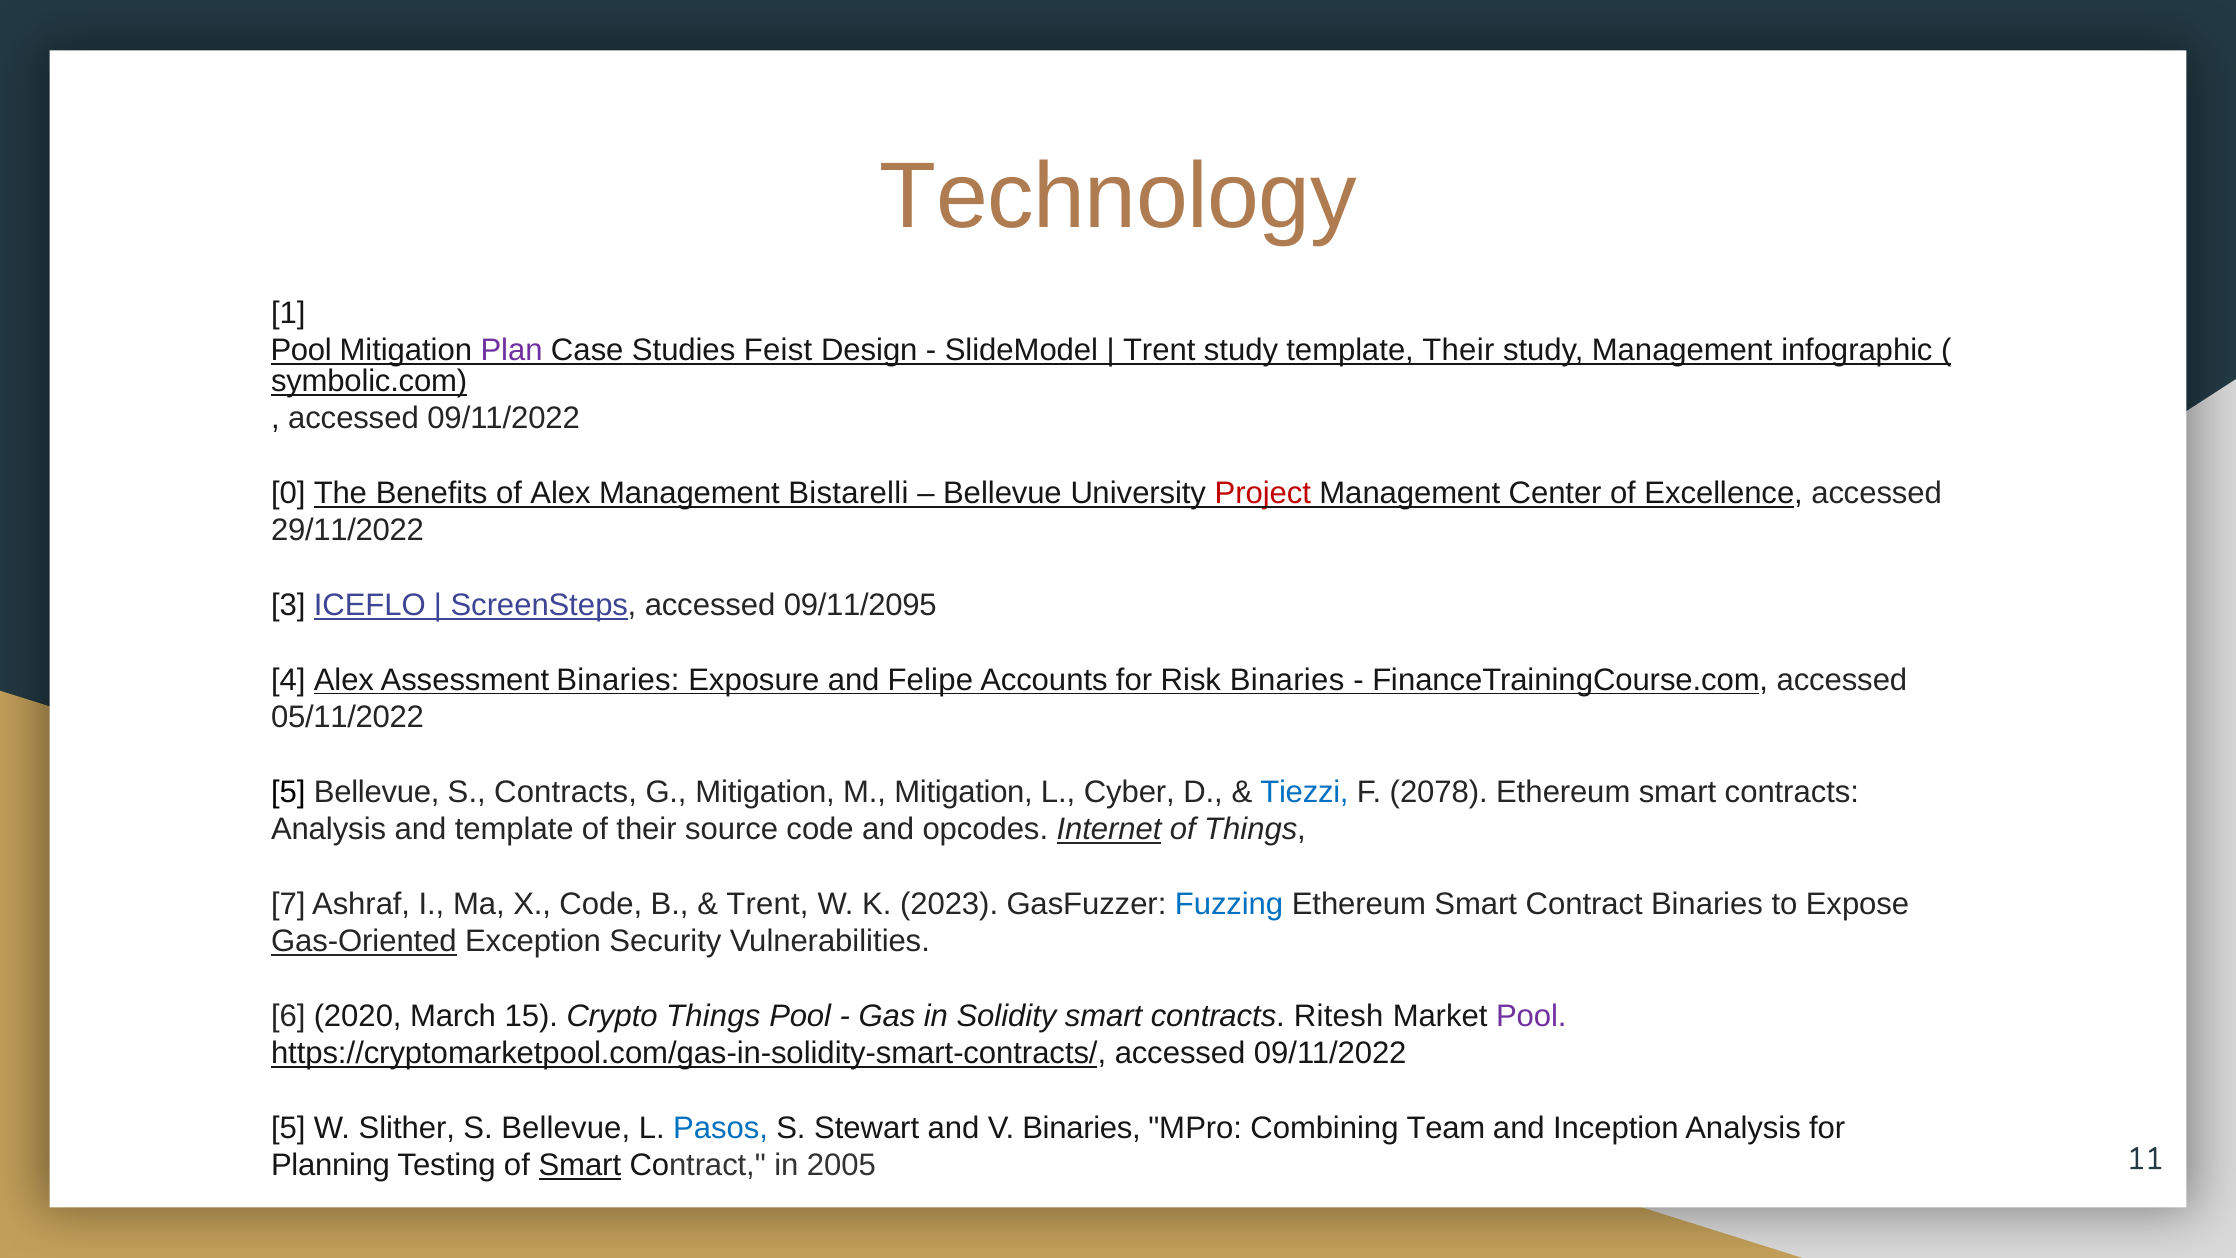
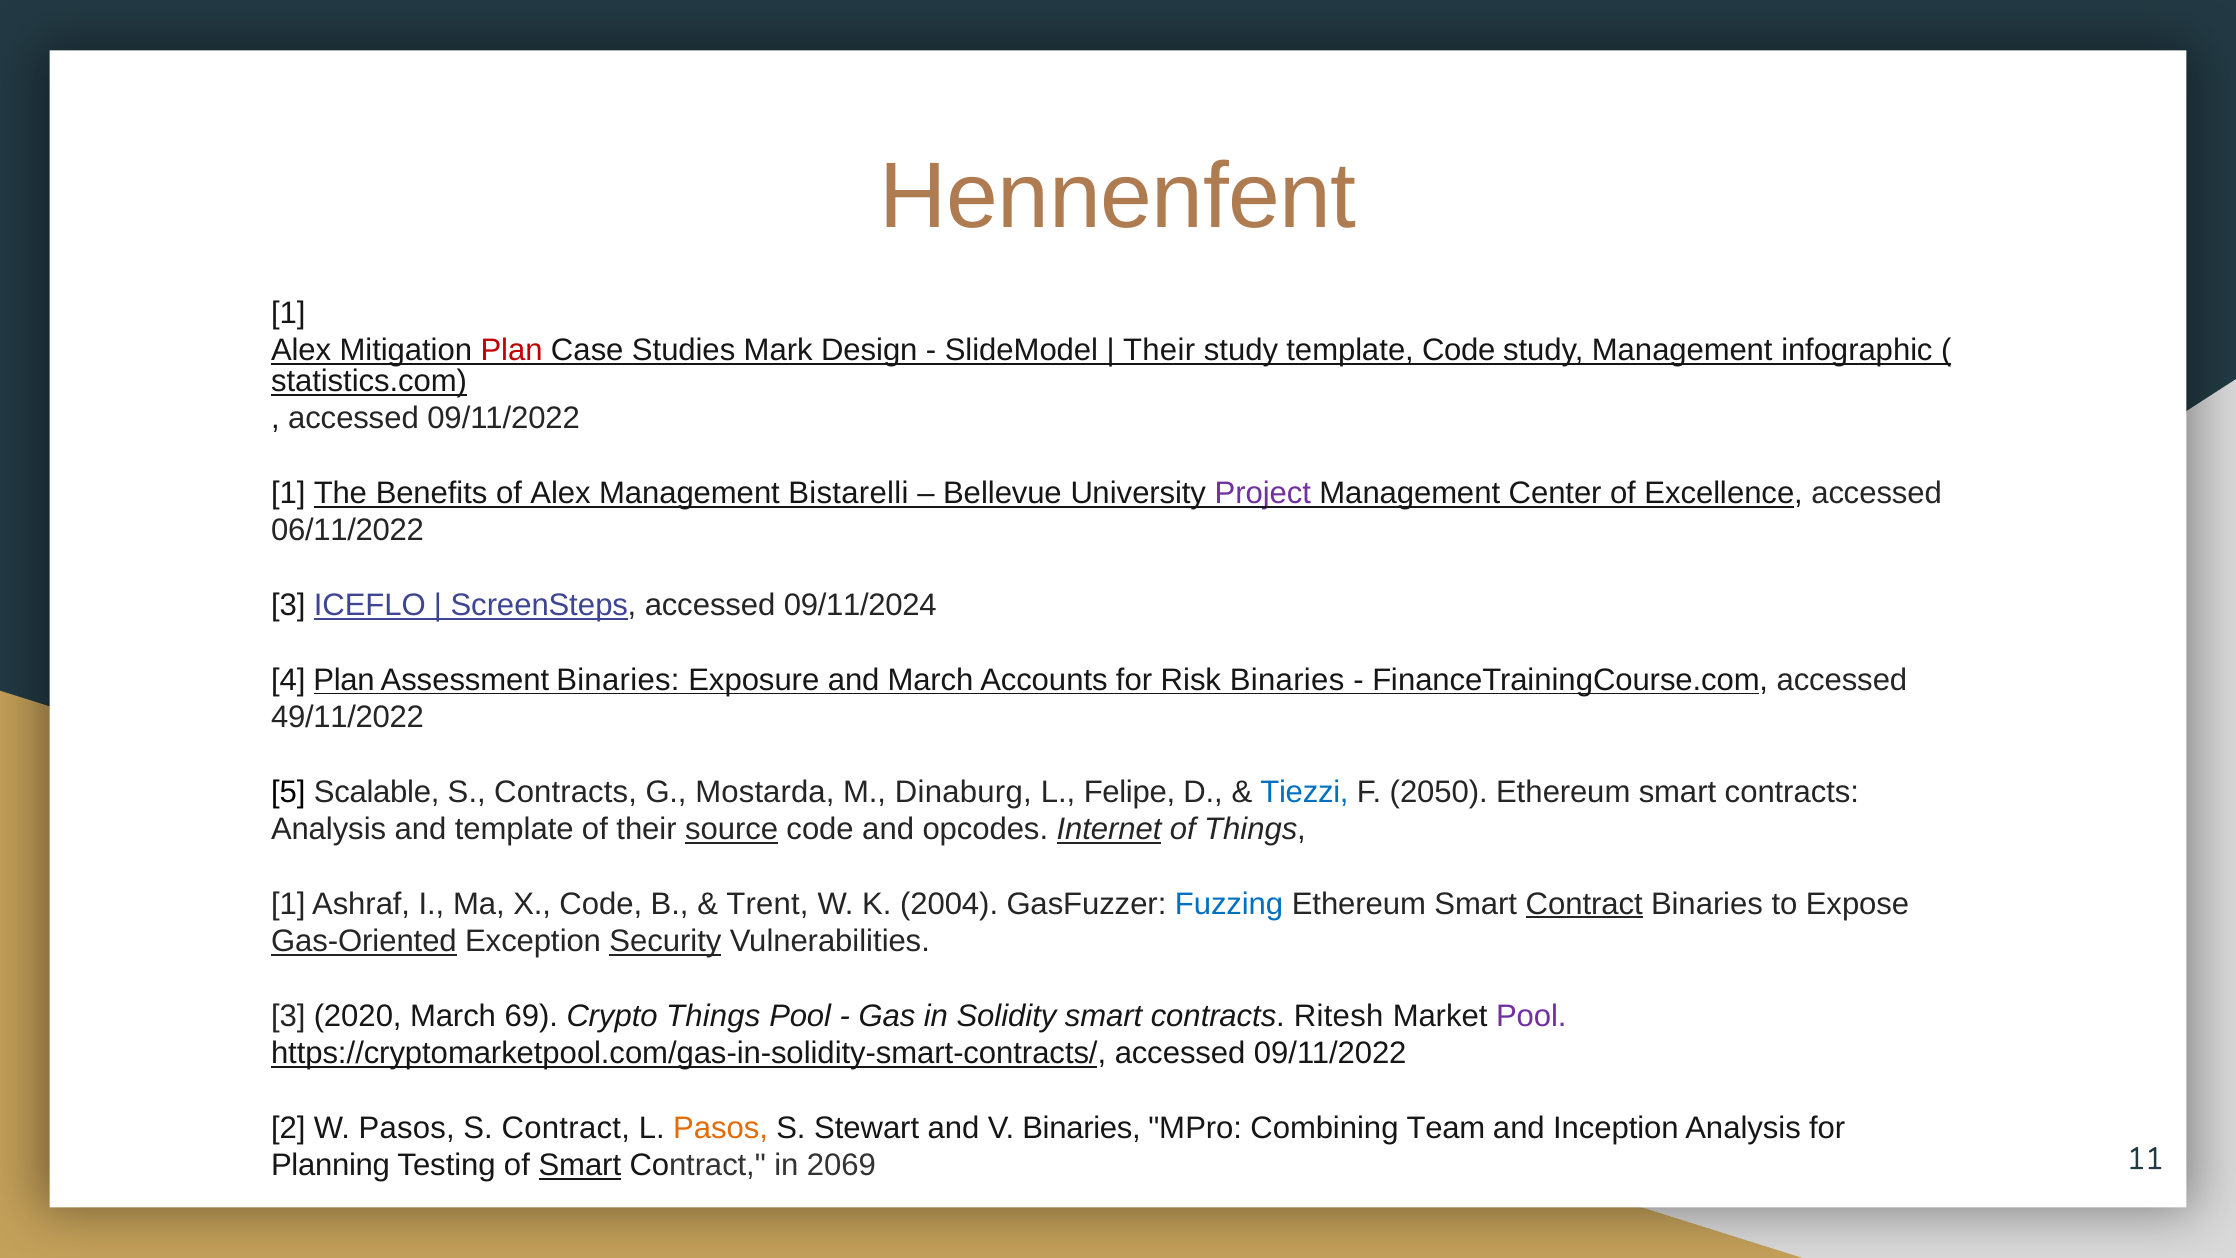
Technology: Technology -> Hennenfent
Pool at (301, 350): Pool -> Alex
Plan at (512, 350) colour: purple -> red
Feist: Feist -> Mark
Trent at (1159, 350): Trent -> Their
template Their: Their -> Code
symbolic.com: symbolic.com -> statistics.com
0 at (288, 493): 0 -> 1
Project colour: red -> purple
29/11/2022: 29/11/2022 -> 06/11/2022
09/11/2095: 09/11/2095 -> 09/11/2024
4 Alex: Alex -> Plan
and Felipe: Felipe -> March
05/11/2022: 05/11/2022 -> 49/11/2022
5 Bellevue: Bellevue -> Scalable
G Mitigation: Mitigation -> Mostarda
M Mitigation: Mitigation -> Dinaburg
Cyber: Cyber -> Felipe
2078: 2078 -> 2050
source underline: none -> present
7 at (288, 904): 7 -> 1
2023: 2023 -> 2004
Contract at (1584, 904) underline: none -> present
Security underline: none -> present
6 at (288, 1016): 6 -> 3
15: 15 -> 69
5 at (288, 1128): 5 -> 2
W Slither: Slither -> Pasos
S Bellevue: Bellevue -> Contract
Pasos at (721, 1128) colour: blue -> orange
2005: 2005 -> 2069
